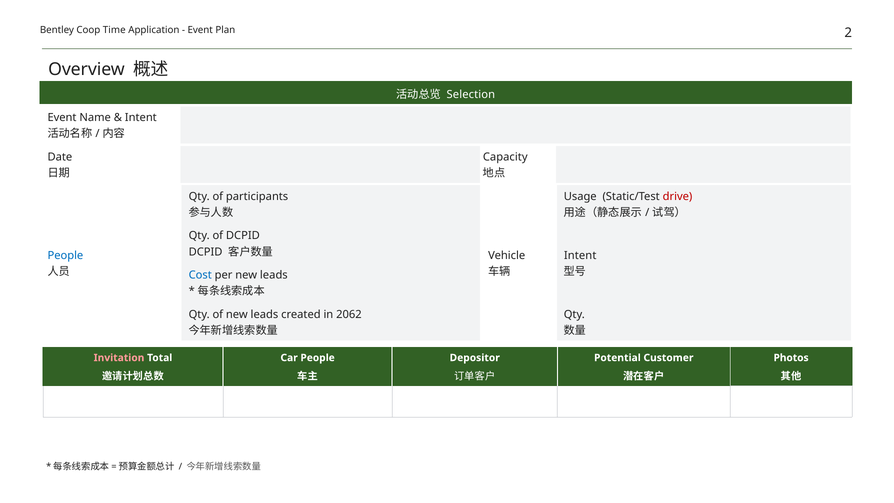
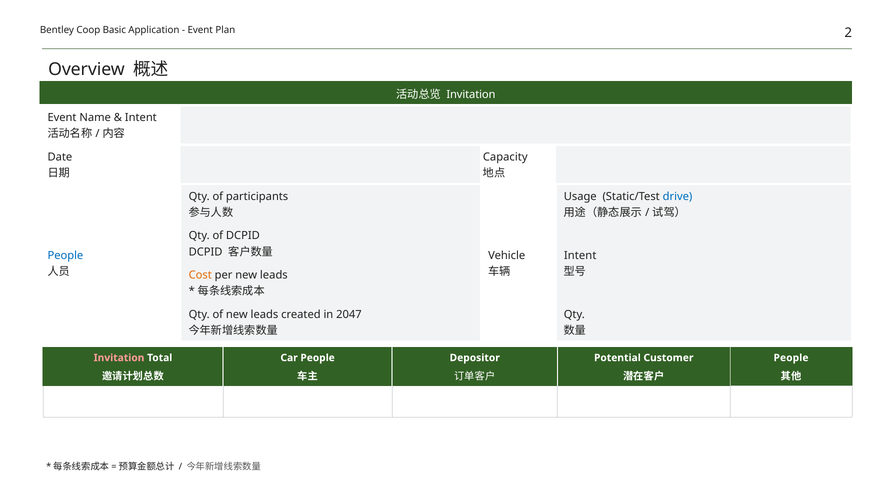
Time: Time -> Basic
Selection at (471, 94): Selection -> Invitation
drive colour: red -> blue
Cost colour: blue -> orange
2062: 2062 -> 2047
Photos at (791, 358): Photos -> People
